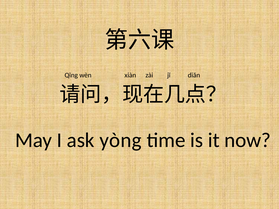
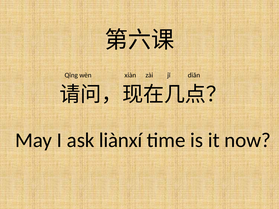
yòng: yòng -> liànxí
